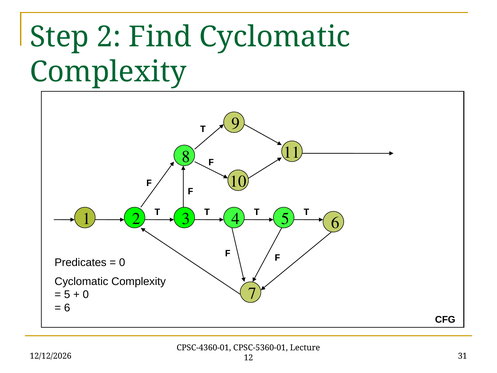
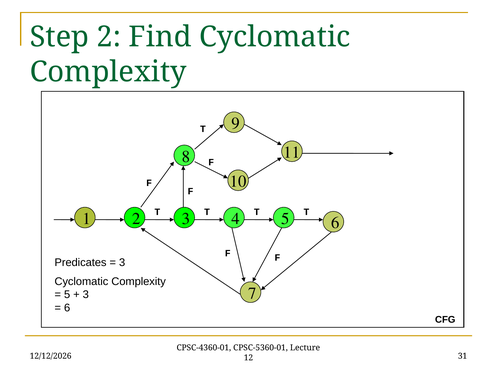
0 at (122, 262): 0 -> 3
0 at (86, 294): 0 -> 3
